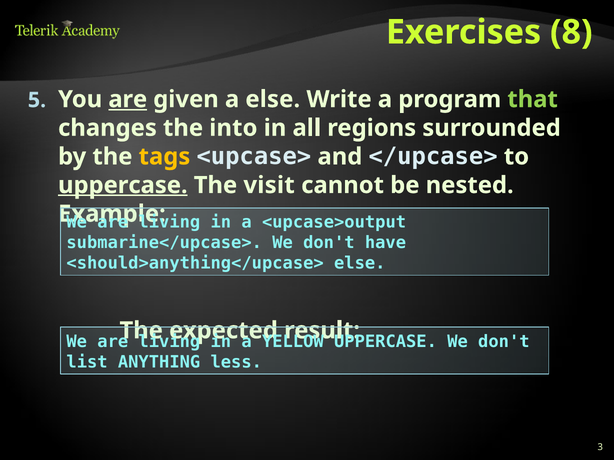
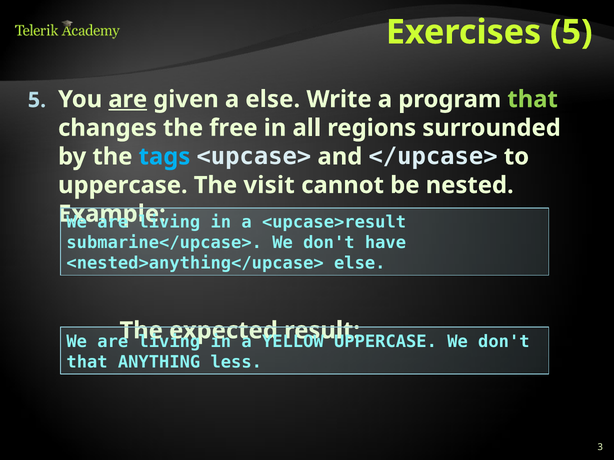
Exercises 8: 8 -> 5
into: into -> free
tags colour: yellow -> light blue
uppercase at (123, 185) underline: present -> none
<upcase>output: <upcase>output -> <upcase>result
<should>anything</upcase>: <should>anything</upcase> -> <nested>anything</upcase>
list at (87, 362): list -> that
